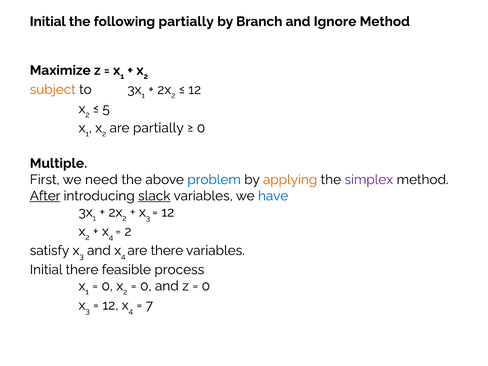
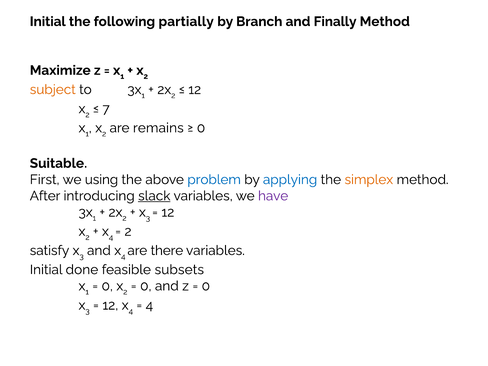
Ignore: Ignore -> Finally
5: 5 -> 7
are partially: partially -> remains
Multiple: Multiple -> Suitable
need: need -> using
applying colour: orange -> blue
simplex colour: purple -> orange
After underline: present -> none
have colour: blue -> purple
Initial there: there -> done
process: process -> subsets
7 at (149, 305): 7 -> 4
